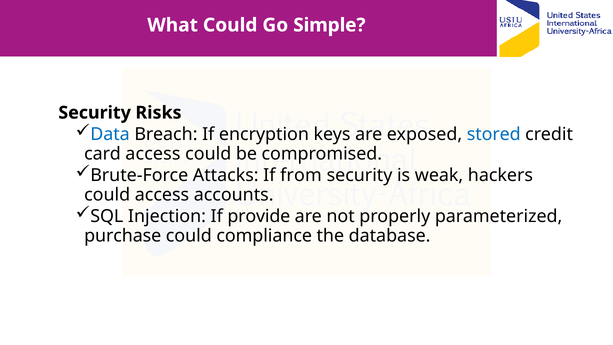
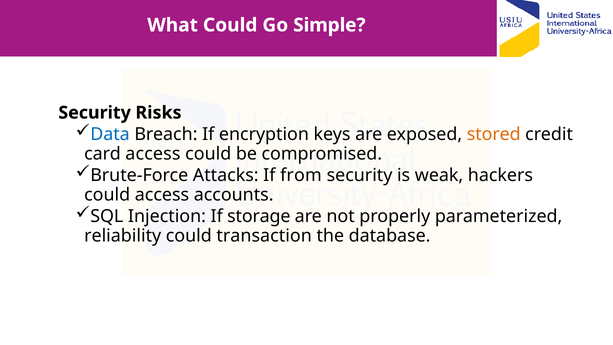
stored colour: blue -> orange
provide: provide -> storage
purchase: purchase -> reliability
compliance: compliance -> transaction
